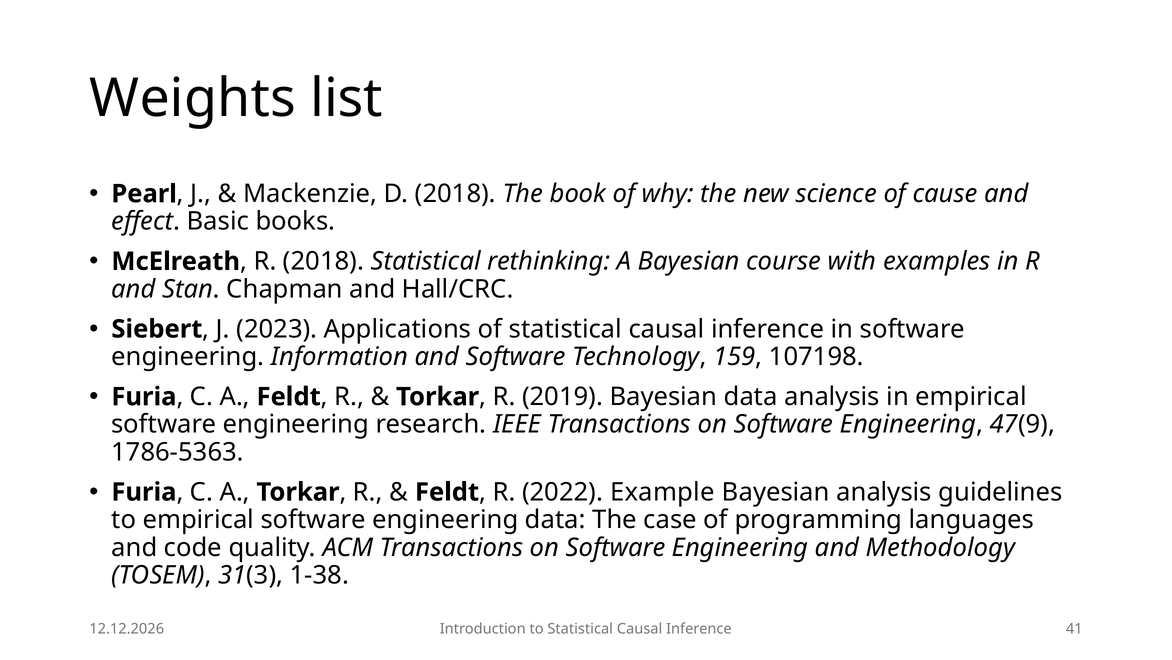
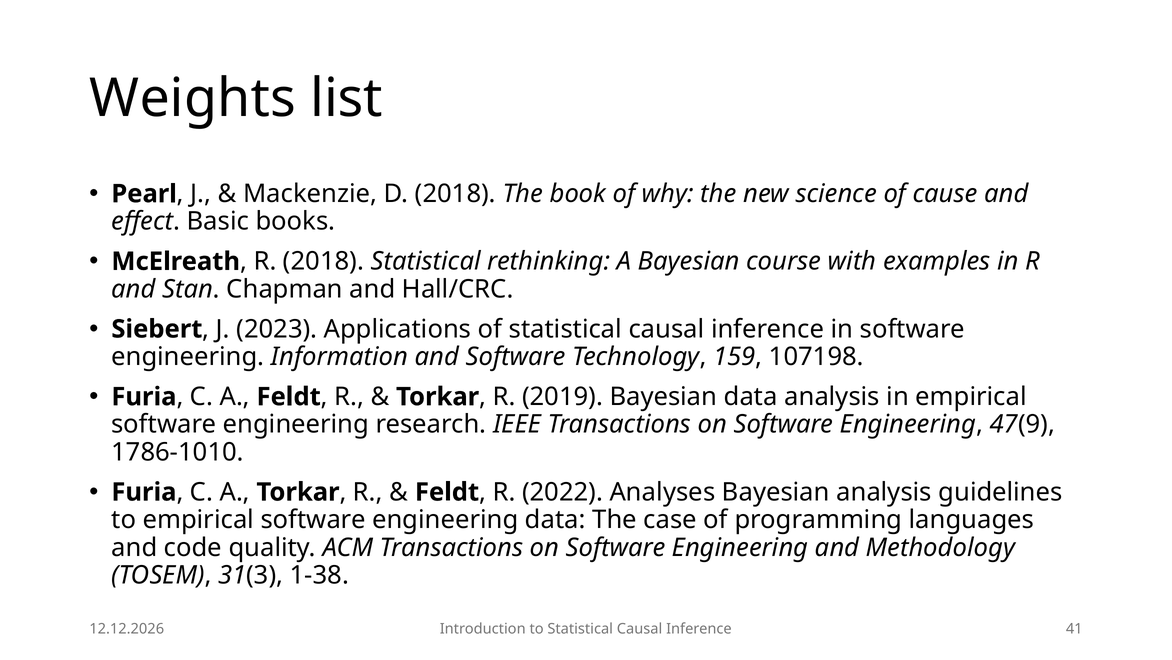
1786-5363: 1786-5363 -> 1786-1010
Example: Example -> Analyses
